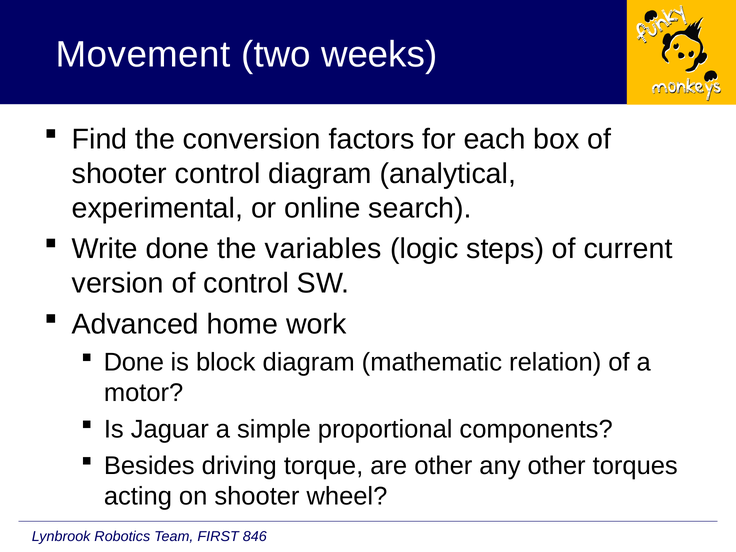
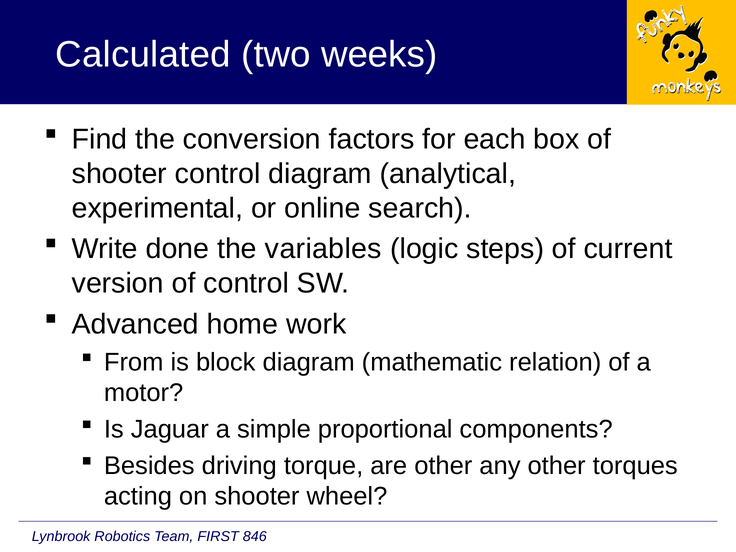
Movement: Movement -> Calculated
Done at (134, 362): Done -> From
